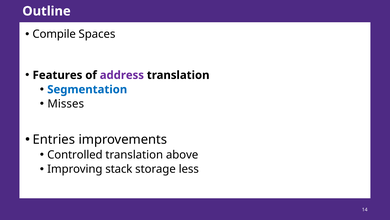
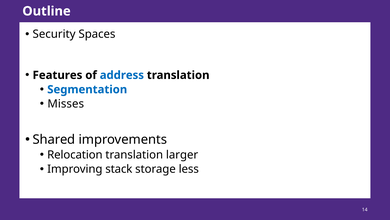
Compile: Compile -> Security
address colour: purple -> blue
Entries: Entries -> Shared
Controlled: Controlled -> Relocation
above: above -> larger
